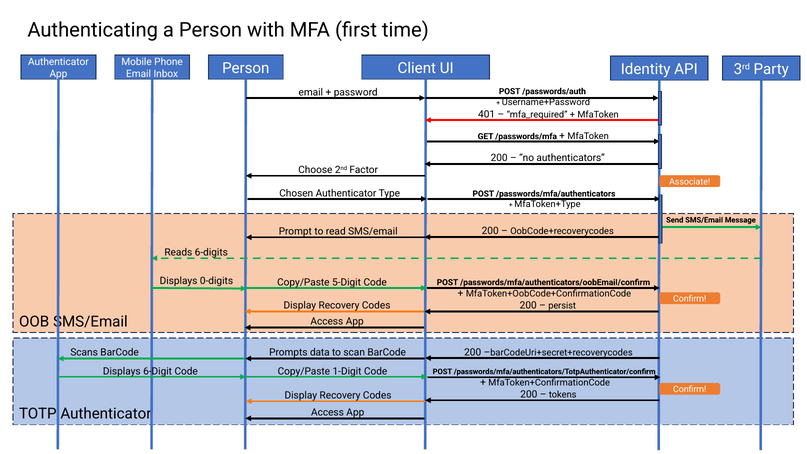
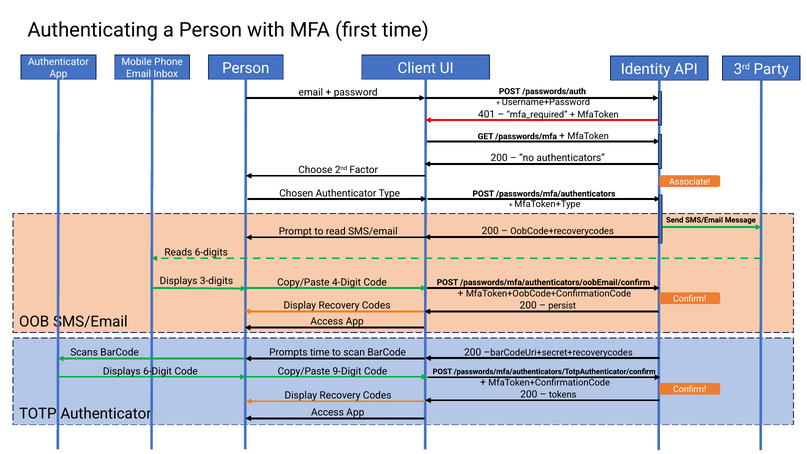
0-digits: 0-digits -> 3-digits
5-Digit: 5-Digit -> 4-Digit
Prompts data: data -> time
1-Digit: 1-Digit -> 9-Digit
